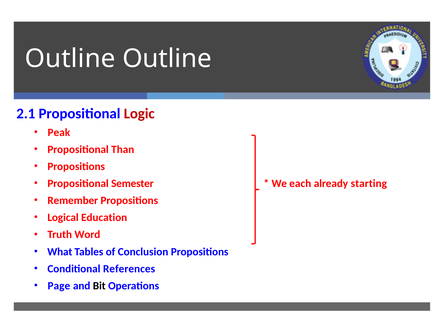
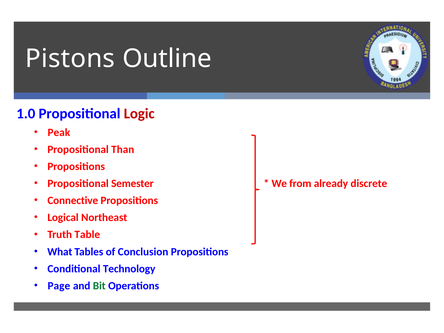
Outline at (70, 59): Outline -> Pistons
2.1: 2.1 -> 1.0
each: each -> from
starting: starting -> discrete
Remember: Remember -> Connective
Education: Education -> Northeast
Word: Word -> Table
References: References -> Technology
Bit colour: black -> green
